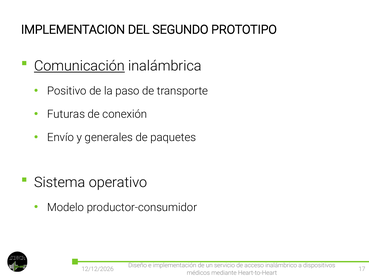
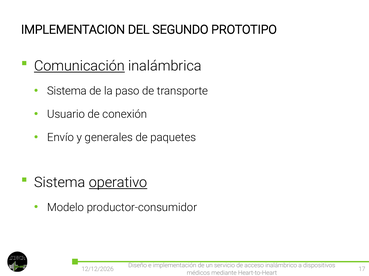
Positivo at (67, 91): Positivo -> Sistema
Futuras: Futuras -> Usuario
operativo underline: none -> present
